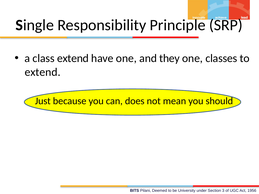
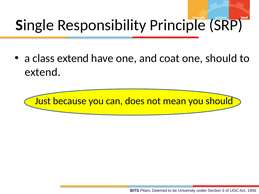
they: they -> coat
one classes: classes -> should
